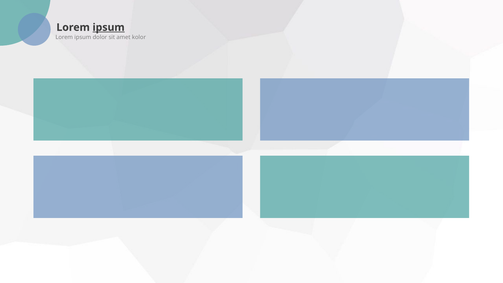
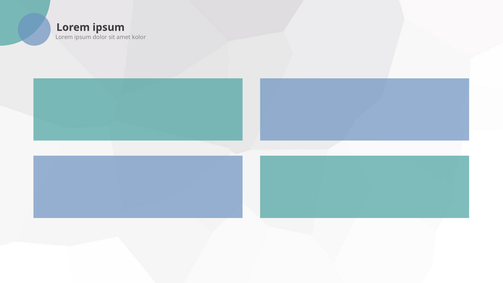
ipsum at (109, 27) underline: present -> none
